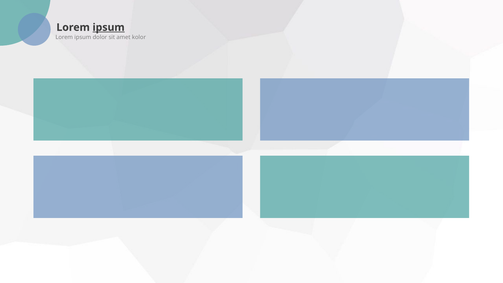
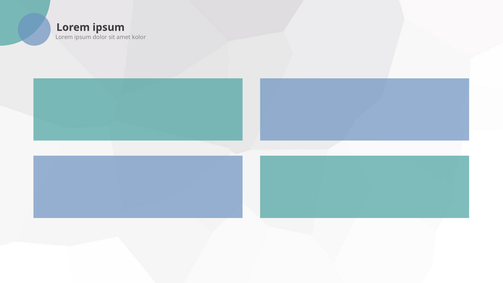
ipsum at (109, 27) underline: present -> none
